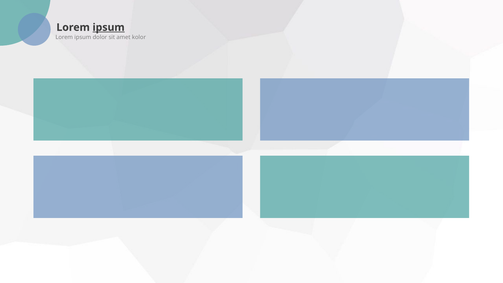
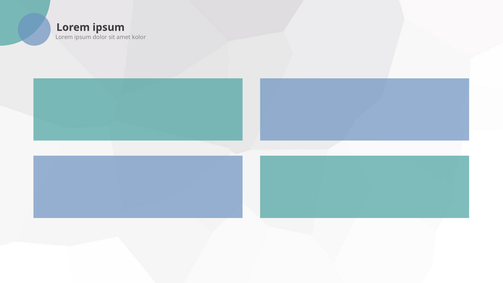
ipsum at (109, 27) underline: present -> none
